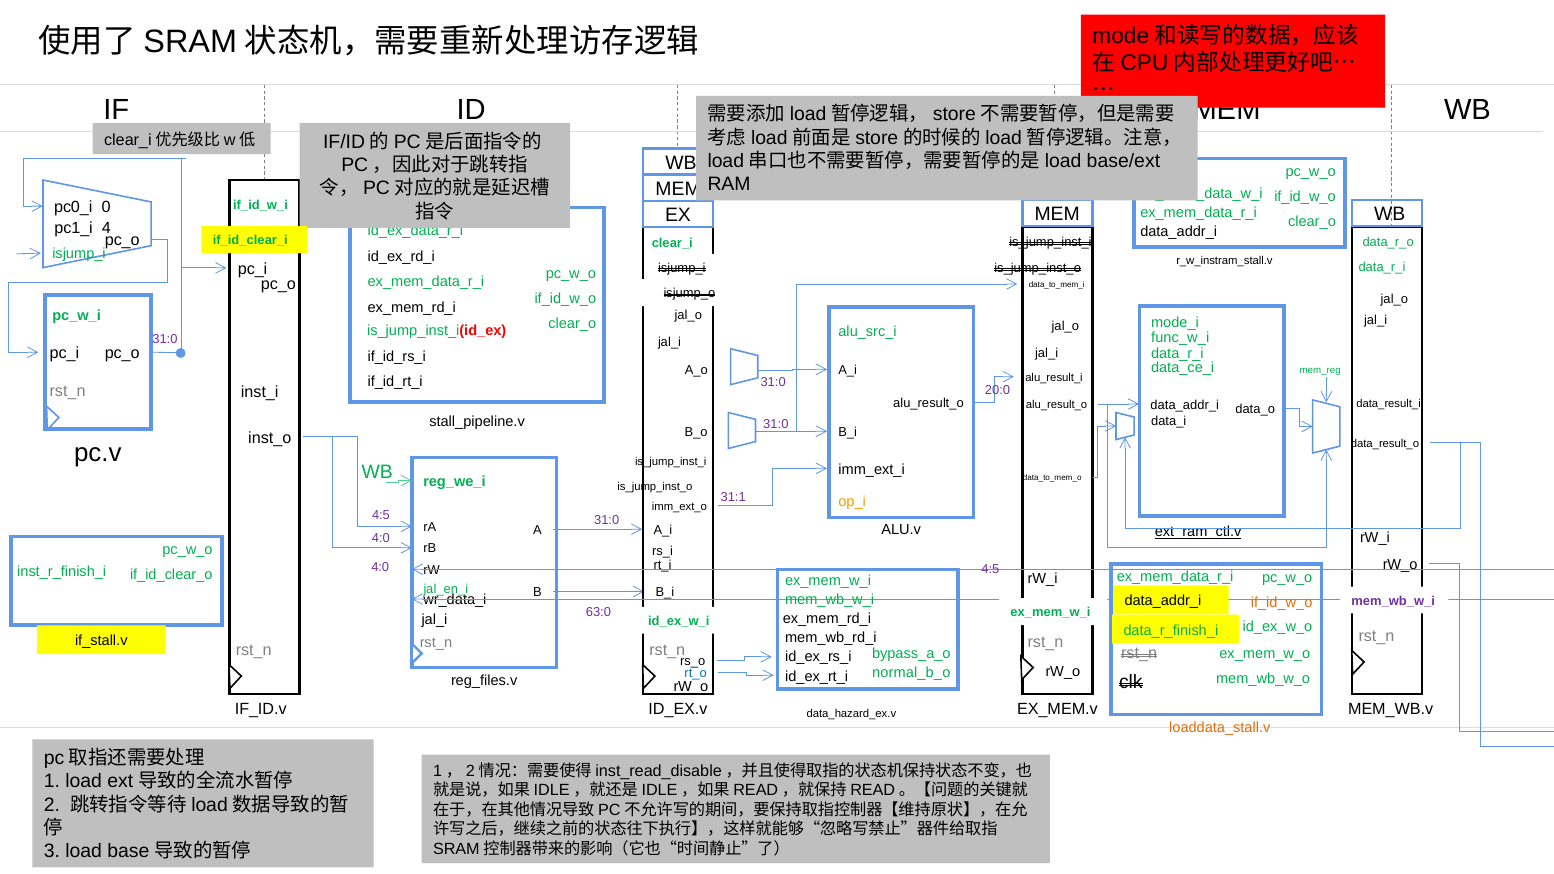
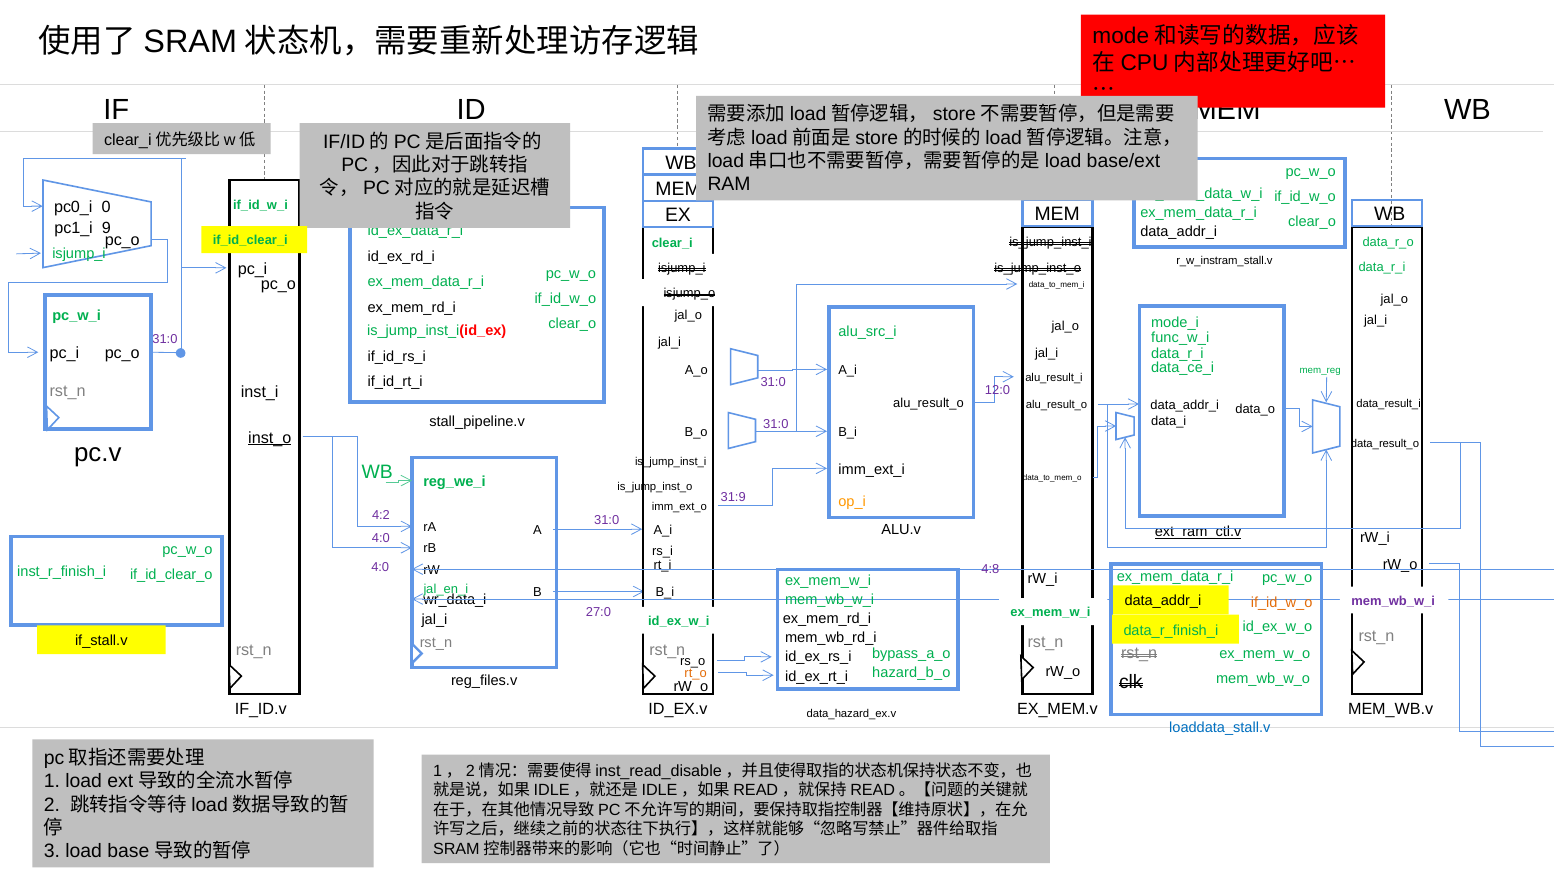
4: 4 -> 9
20:0: 20:0 -> 12:0
inst_o underline: none -> present
31:1: 31:1 -> 31:9
4:5 at (381, 515): 4:5 -> 4:2
4:5 at (990, 569): 4:5 -> 4:8
63:0: 63:0 -> 27:0
normal_b_o: normal_b_o -> hazard_b_o
rt_o colour: blue -> orange
loaddata_stall.v colour: orange -> blue
